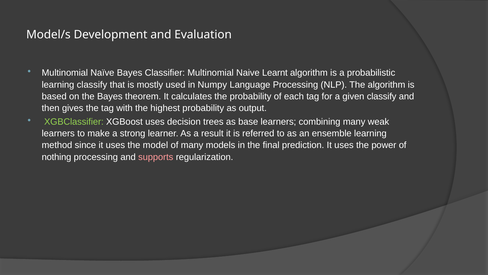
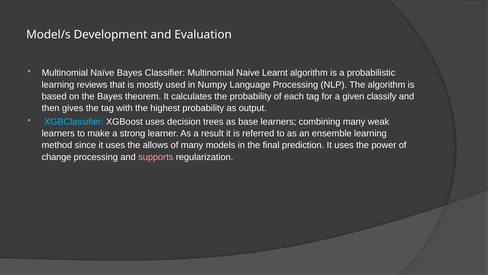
learning classify: classify -> reviews
XGBClassifier colour: light green -> light blue
model: model -> allows
nothing: nothing -> change
